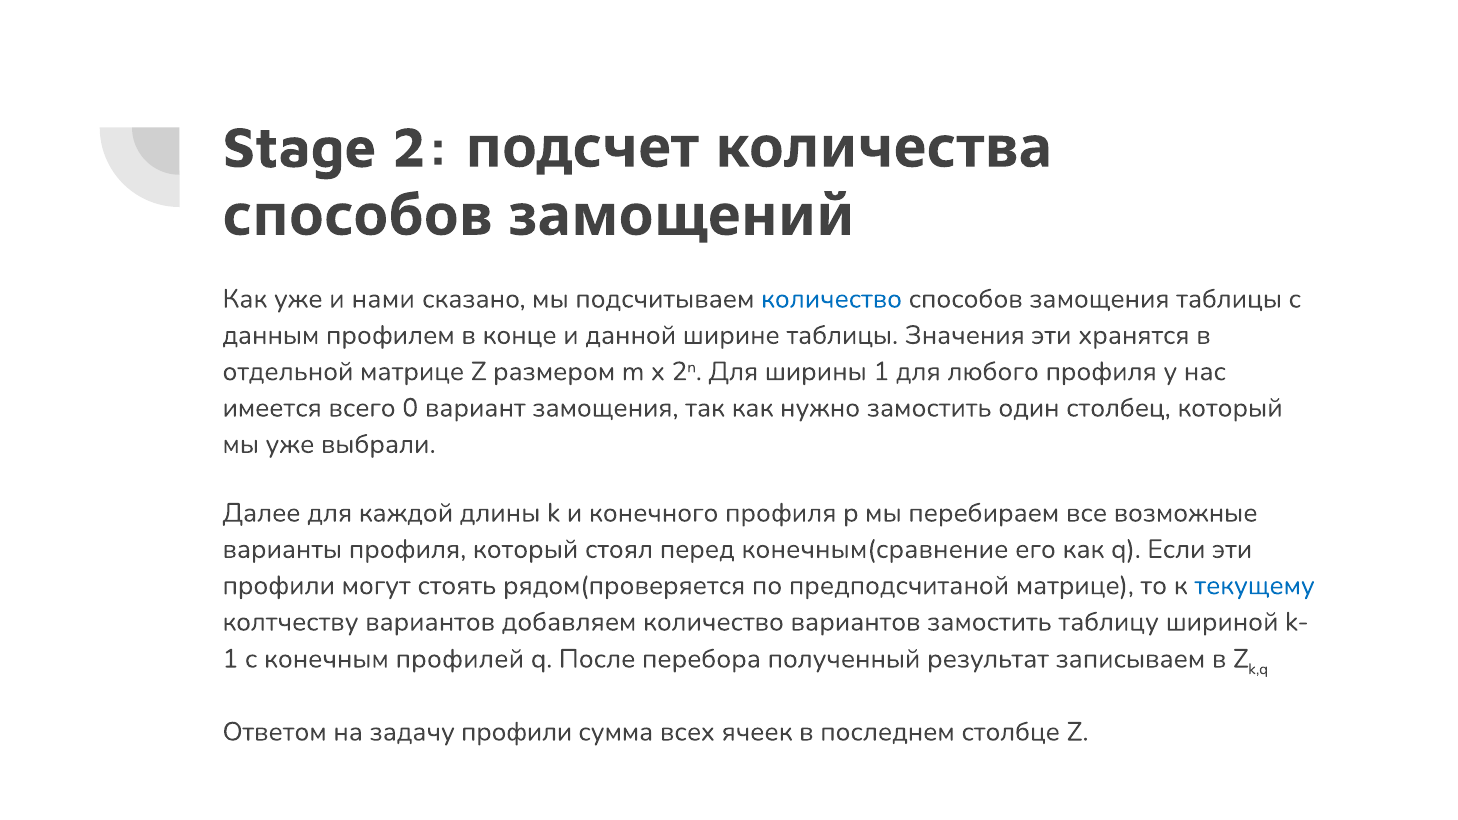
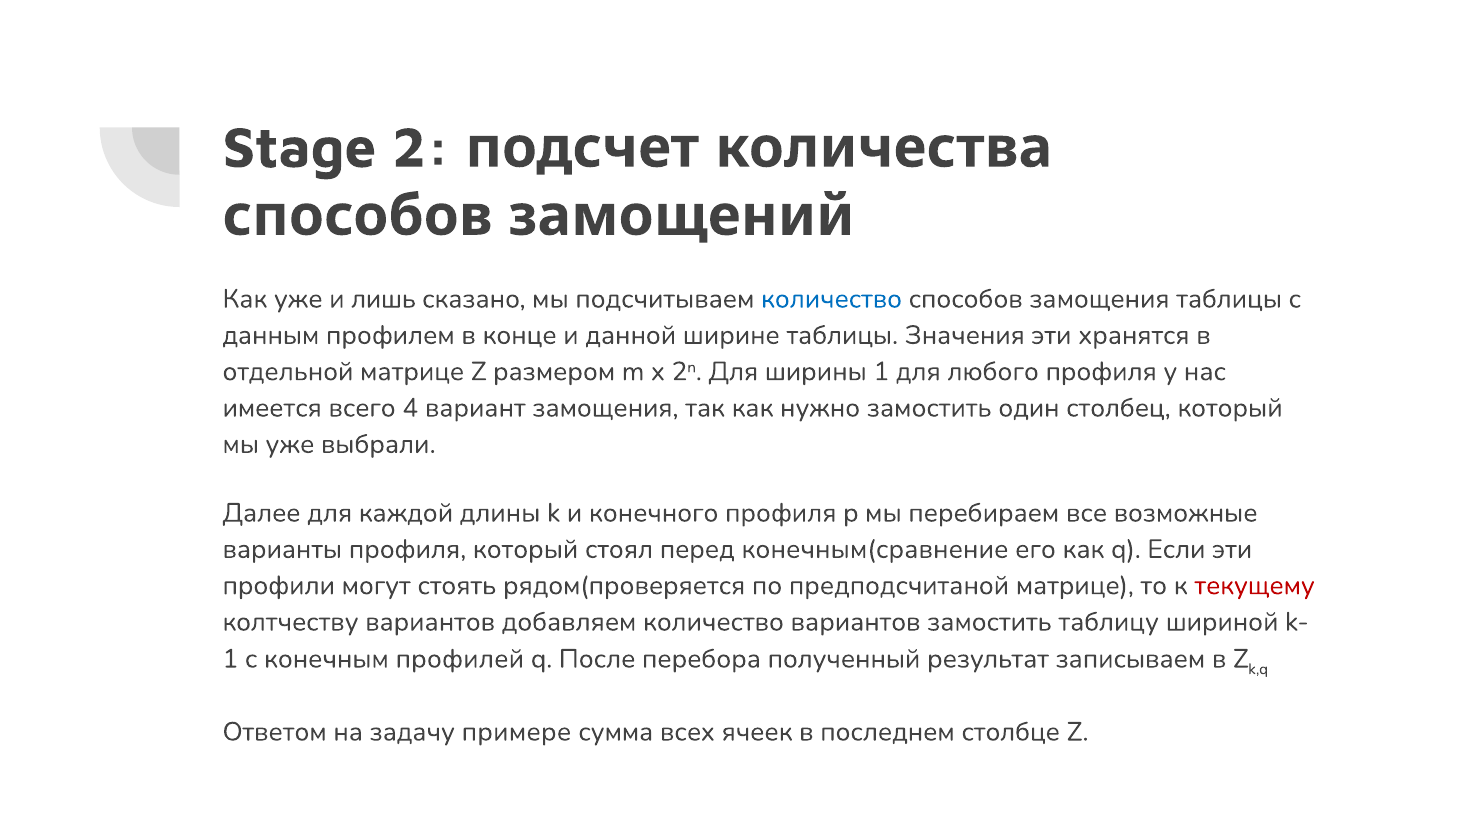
нами: нами -> лишь
0: 0 -> 4
текущему colour: blue -> red
задачу профили: профили -> примере
